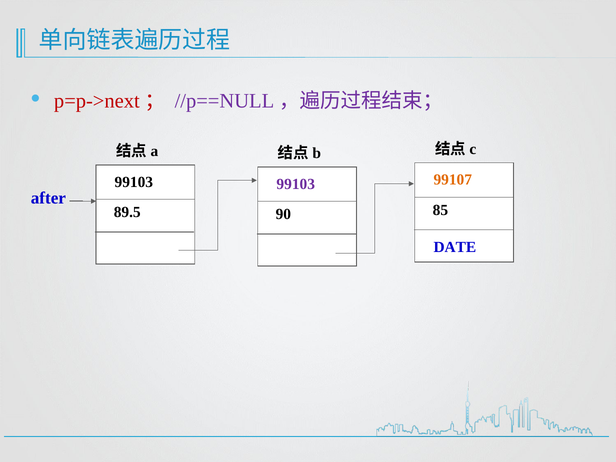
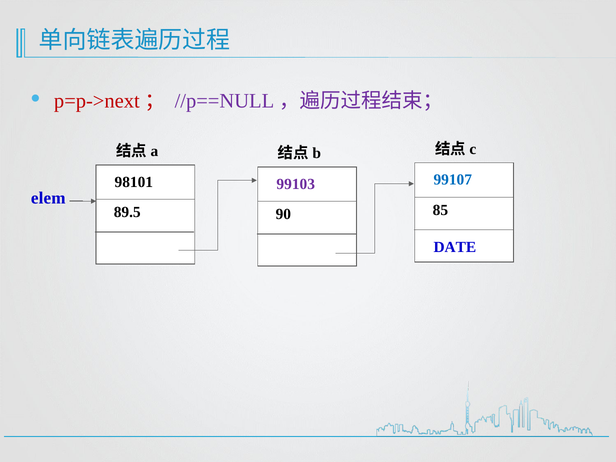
99107 colour: orange -> blue
99103 at (134, 182): 99103 -> 98101
after: after -> elem
